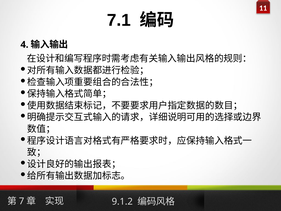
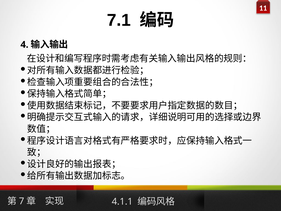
9.1.2: 9.1.2 -> 4.1.1
